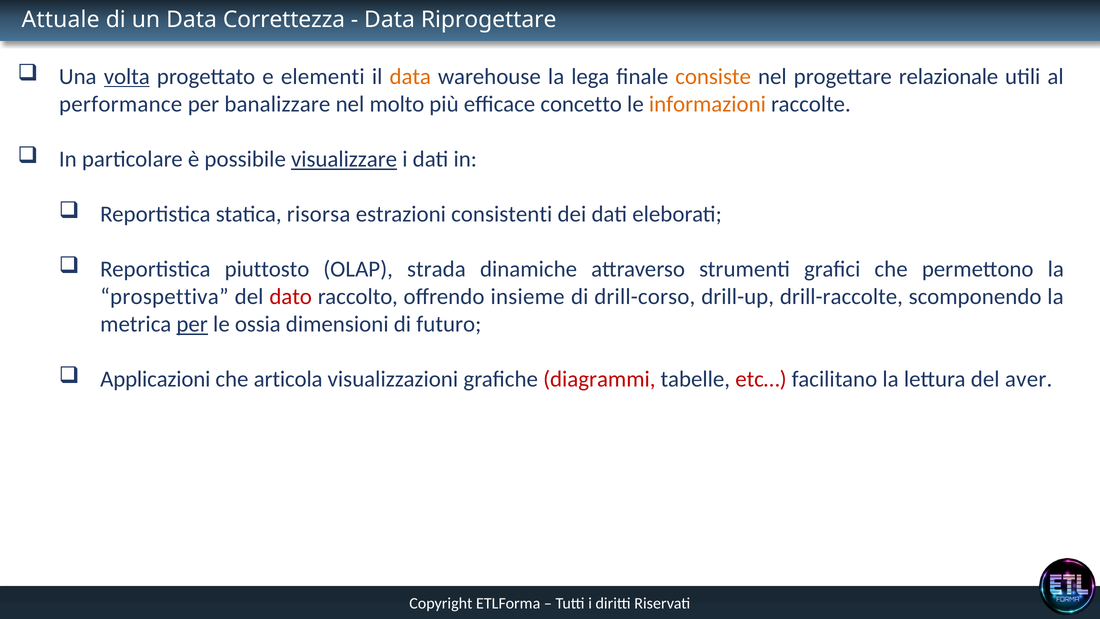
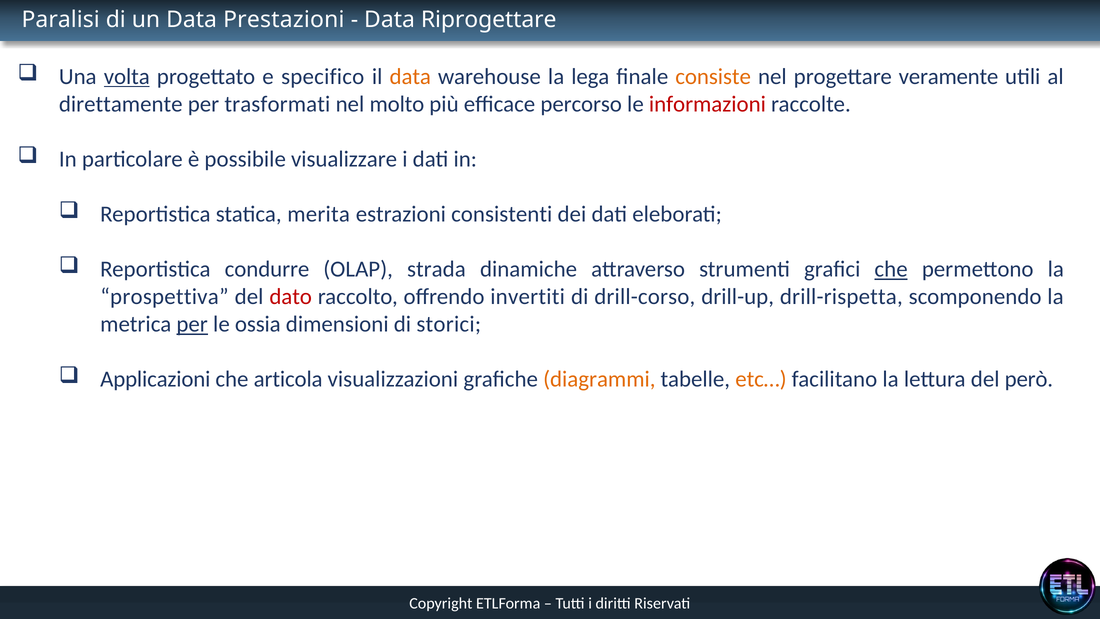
Attuale: Attuale -> Paralisi
Correttezza: Correttezza -> Prestazioni
elementi: elementi -> specifico
relazionale: relazionale -> veramente
performance: performance -> direttamente
banalizzare: banalizzare -> trasformati
concetto: concetto -> percorso
informazioni colour: orange -> red
visualizzare underline: present -> none
risorsa: risorsa -> merita
piuttosto: piuttosto -> condurre
che at (891, 269) underline: none -> present
insieme: insieme -> invertiti
drill-raccolte: drill-raccolte -> drill-rispetta
futuro: futuro -> storici
diagrammi colour: red -> orange
etc… colour: red -> orange
aver: aver -> però
